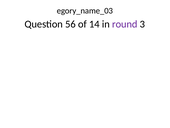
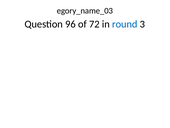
56: 56 -> 96
14: 14 -> 72
round colour: purple -> blue
